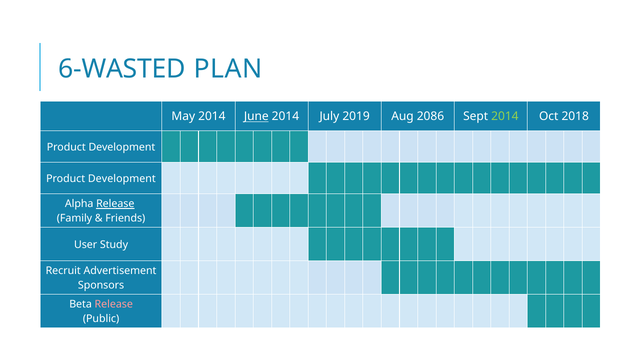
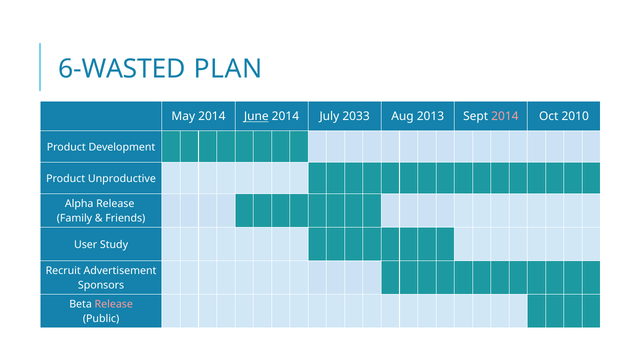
2019: 2019 -> 2033
2086: 2086 -> 2013
2014 at (505, 116) colour: light green -> pink
2018: 2018 -> 2010
Development at (122, 178): Development -> Unproductive
Release at (115, 204) underline: present -> none
